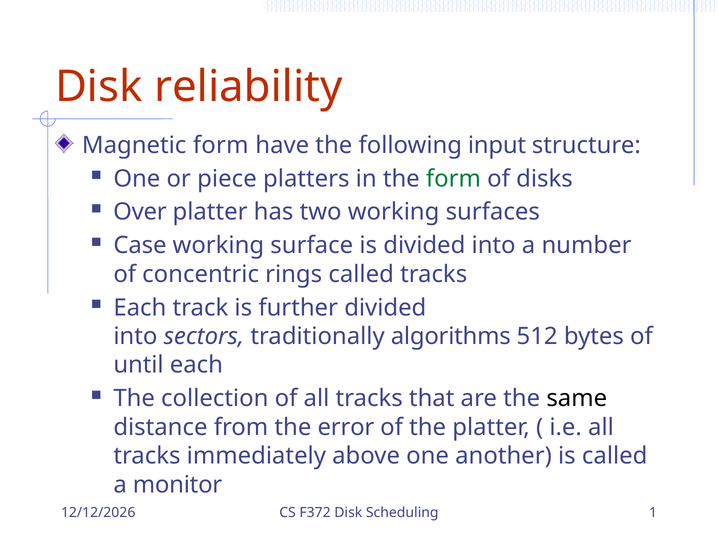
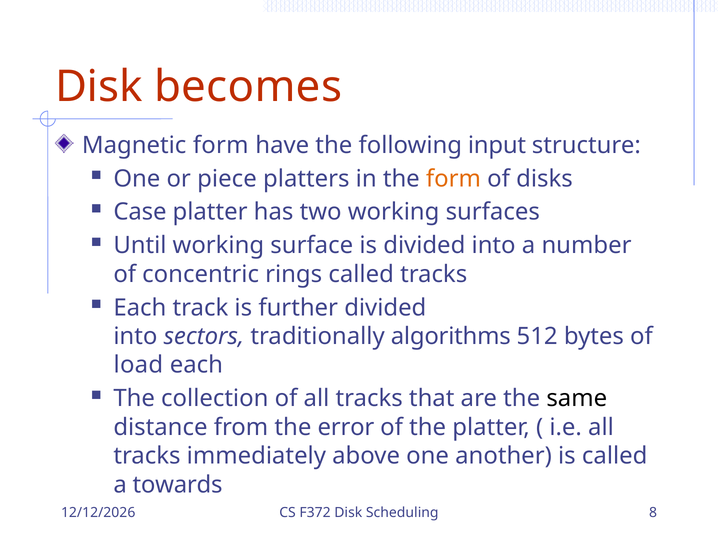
reliability: reliability -> becomes
form at (454, 179) colour: green -> orange
Over: Over -> Case
Case: Case -> Until
until: until -> load
monitor: monitor -> towards
1: 1 -> 8
